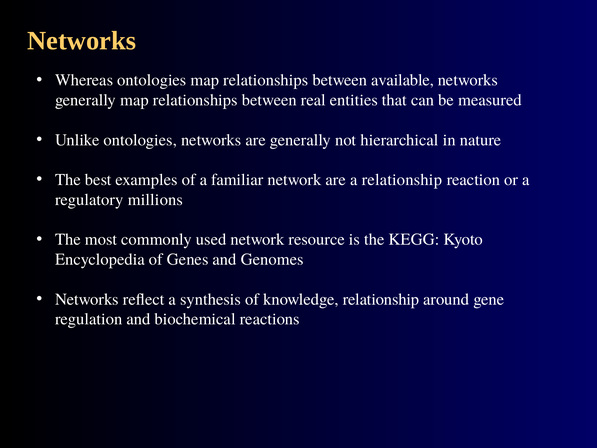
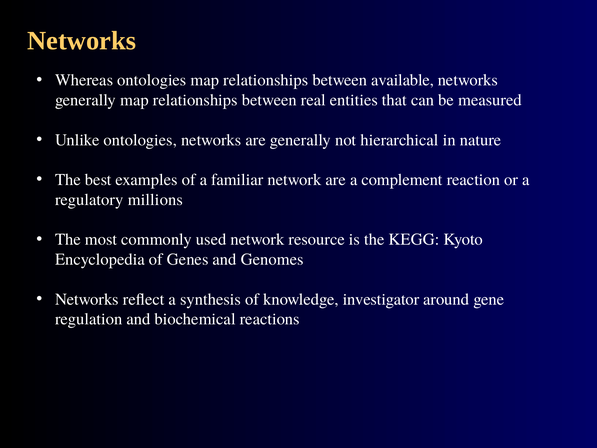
a relationship: relationship -> complement
knowledge relationship: relationship -> investigator
